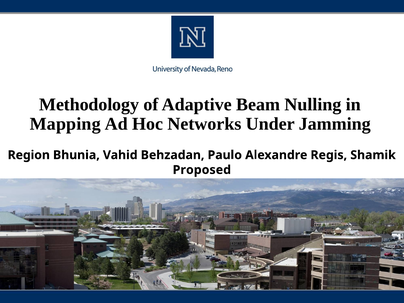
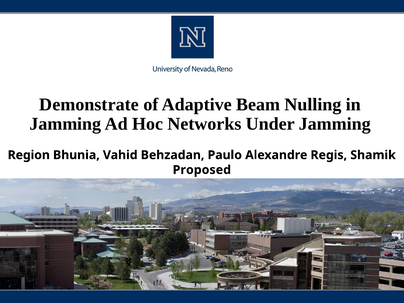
Methodology: Methodology -> Demonstrate
Mapping at (65, 124): Mapping -> Jamming
